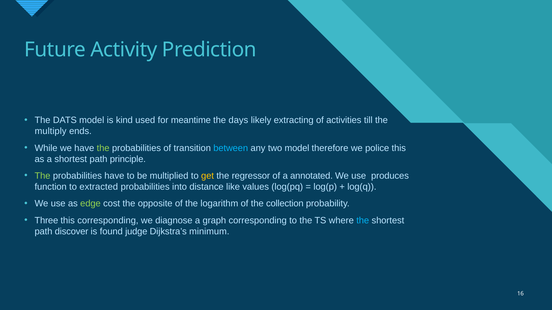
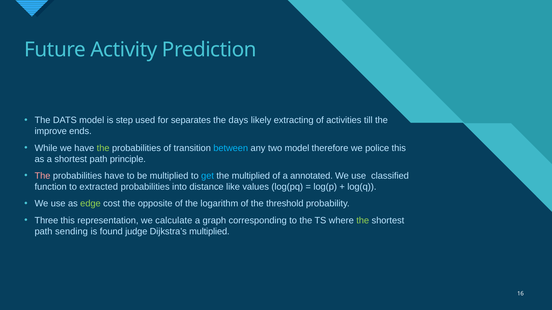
kind: kind -> step
meantime: meantime -> separates
multiply: multiply -> improve
The at (43, 176) colour: light green -> pink
get colour: yellow -> light blue
the regressor: regressor -> multiplied
produces: produces -> classified
collection: collection -> threshold
this corresponding: corresponding -> representation
diagnose: diagnose -> calculate
the at (363, 221) colour: light blue -> light green
discover: discover -> sending
Dijkstra’s minimum: minimum -> multiplied
